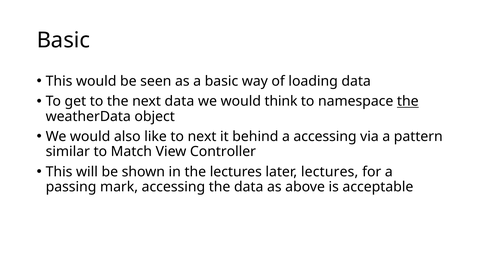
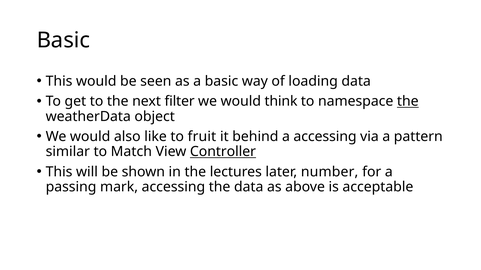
next data: data -> filter
to next: next -> fruit
Controller underline: none -> present
later lectures: lectures -> number
